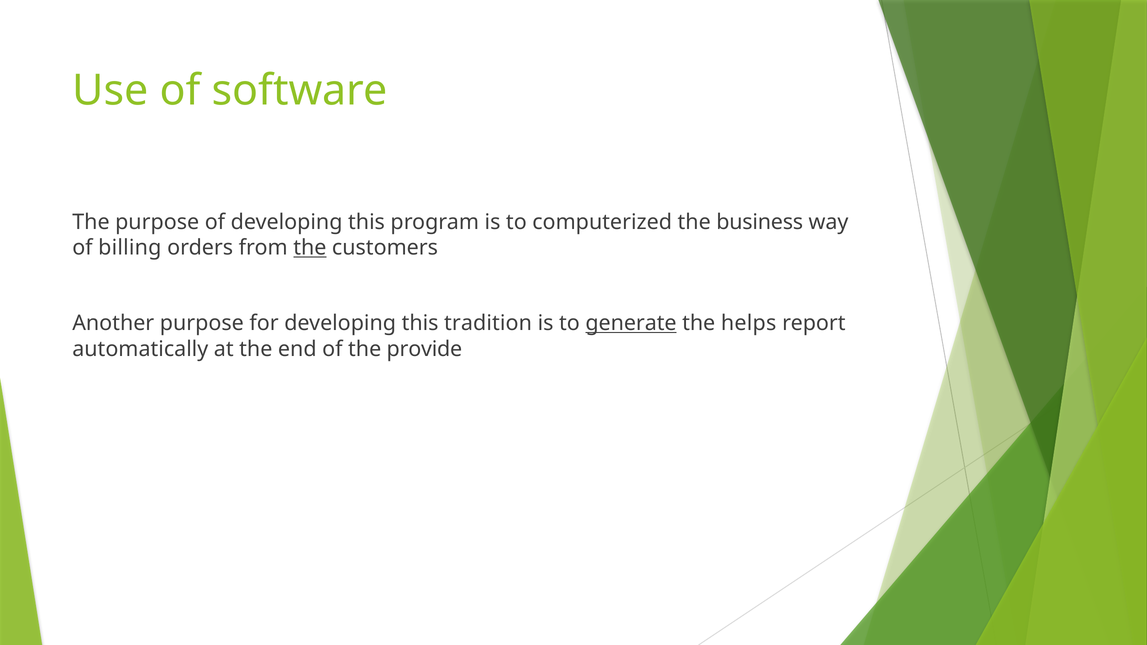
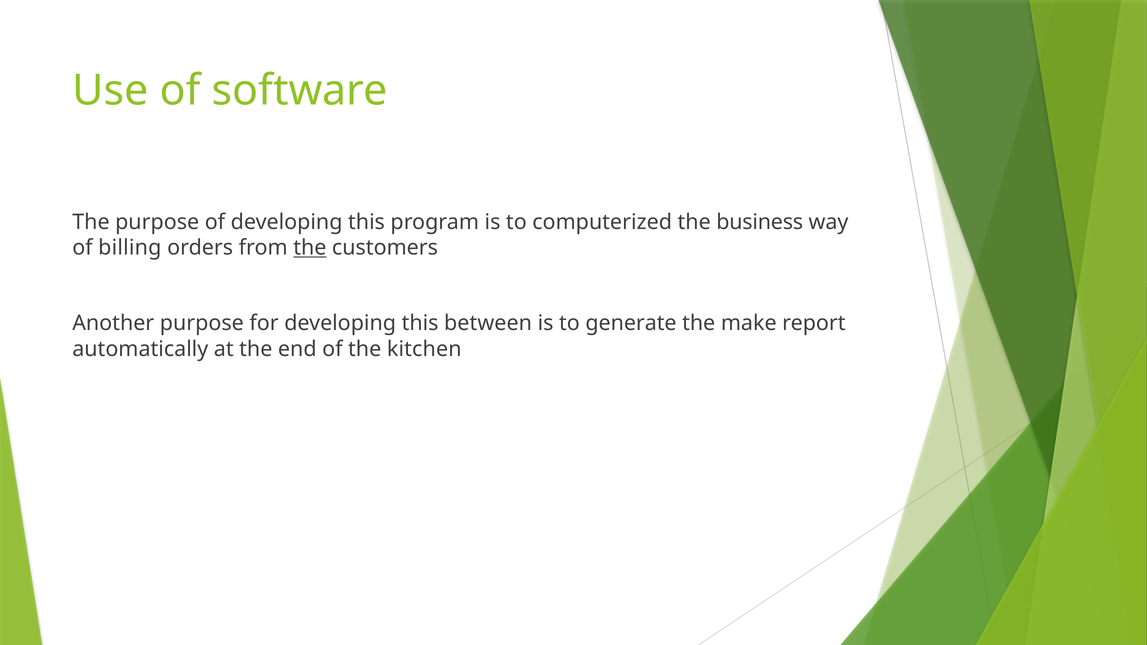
tradition: tradition -> between
generate underline: present -> none
helps: helps -> make
provide: provide -> kitchen
